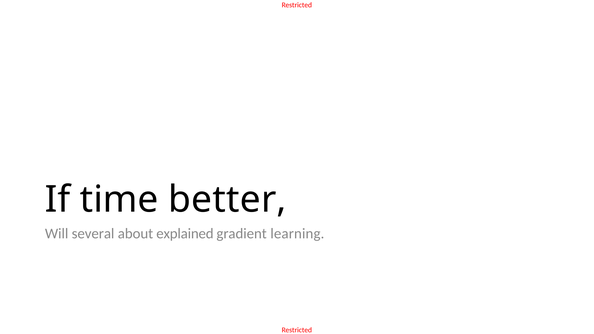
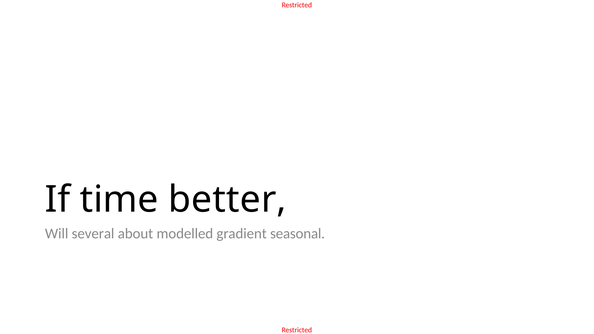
explained: explained -> modelled
learning: learning -> seasonal
